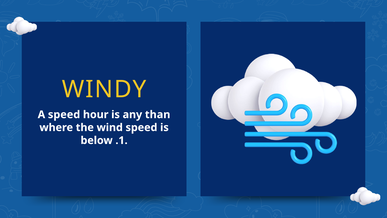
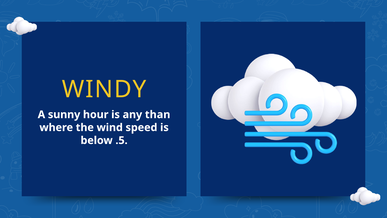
A speed: speed -> sunny
.1: .1 -> .5
